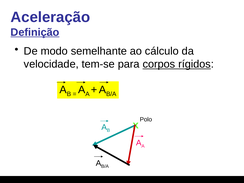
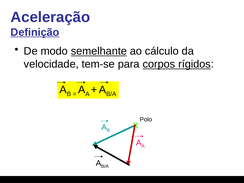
semelhante underline: none -> present
